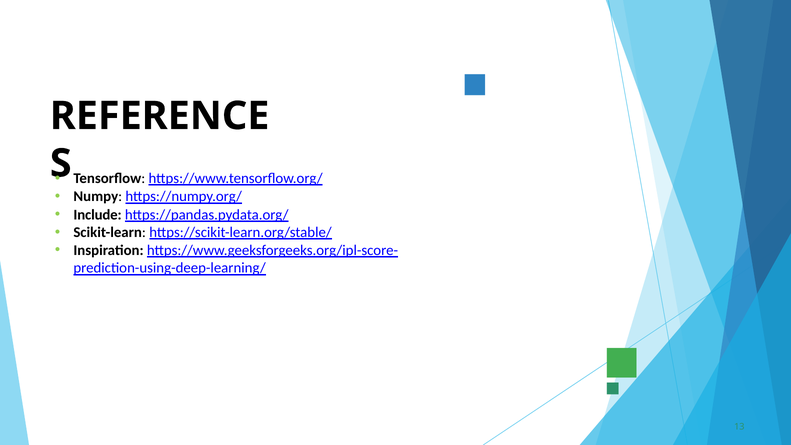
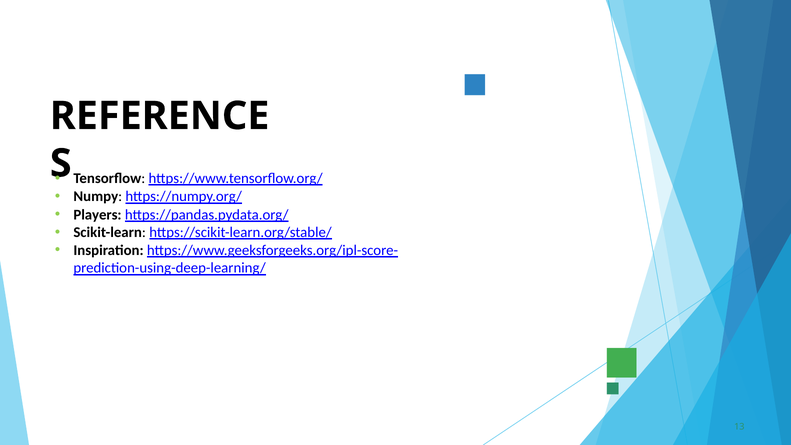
Include: Include -> Players
